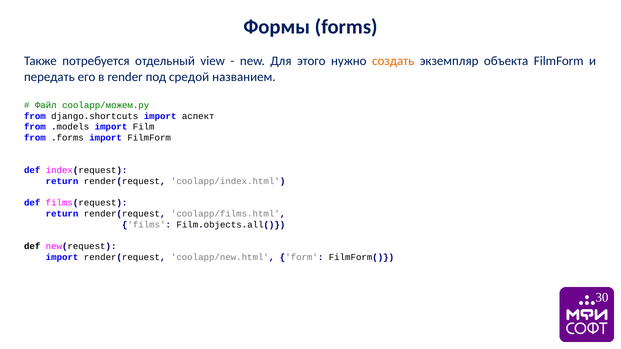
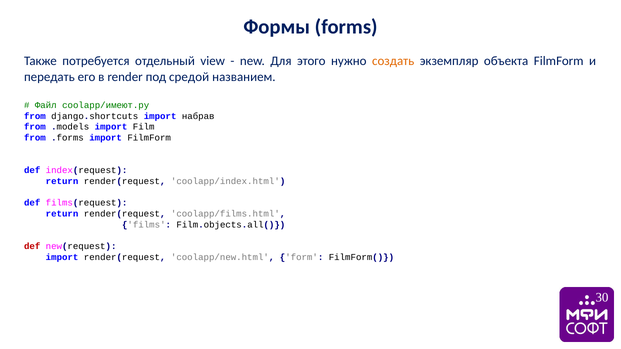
coolapp/можем.py: coolapp/можем.py -> coolapp/имеют.py
аспект: аспект -> набрав
def at (32, 247) colour: black -> red
